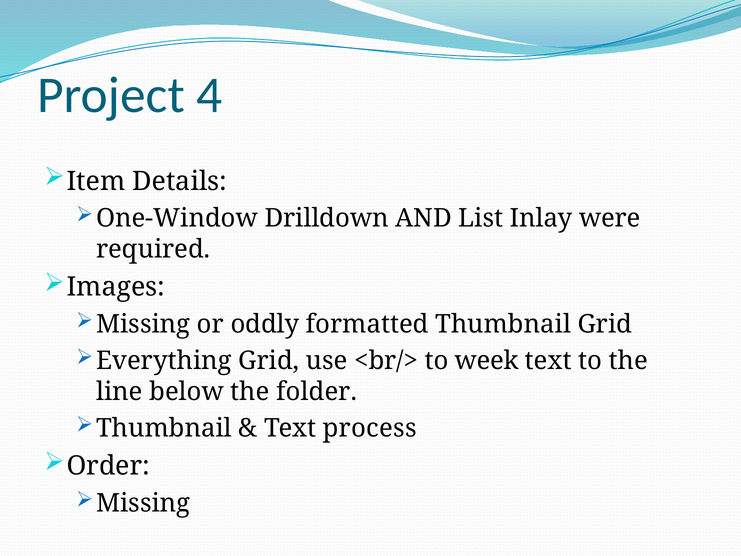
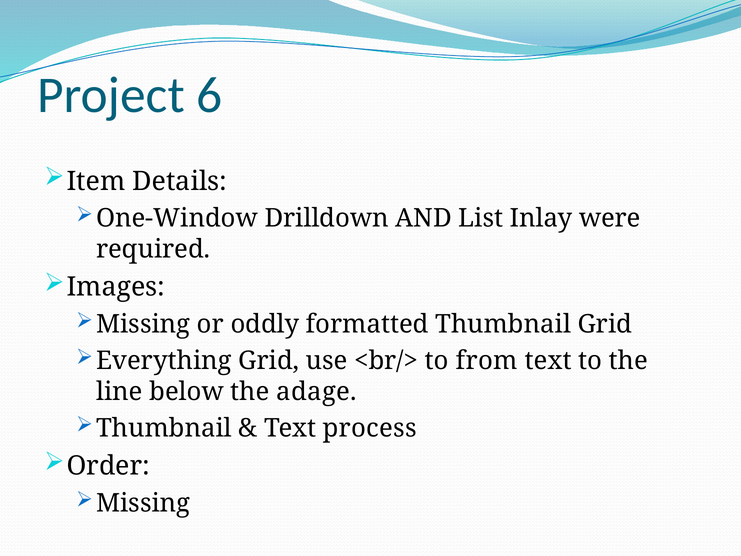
4: 4 -> 6
week: week -> from
folder: folder -> adage
